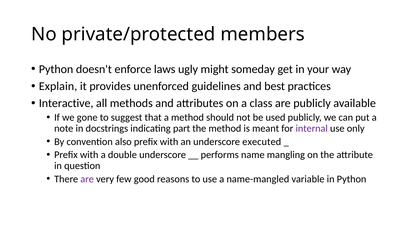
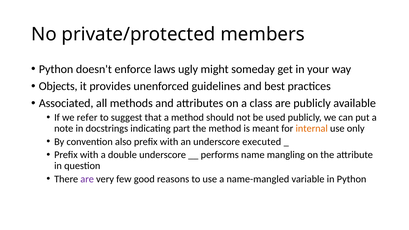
Explain: Explain -> Objects
Interactive: Interactive -> Associated
gone: gone -> refer
internal colour: purple -> orange
